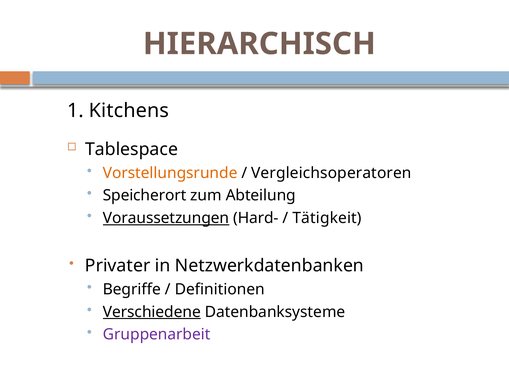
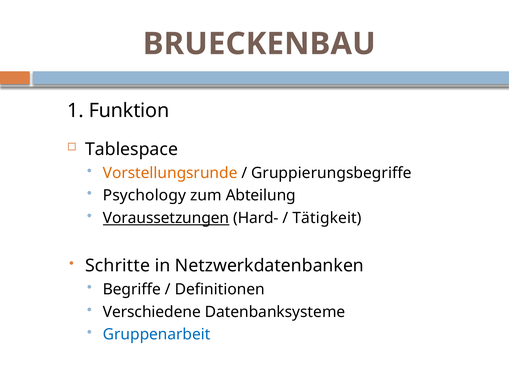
HIERARCHISCH: HIERARCHISCH -> BRUECKENBAU
Kitchens: Kitchens -> Funktion
Vergleichsoperatoren: Vergleichsoperatoren -> Gruppierungsbegriffe
Speicherort: Speicherort -> Psychology
Privater: Privater -> Schritte
Verschiedene underline: present -> none
Gruppenarbeit colour: purple -> blue
